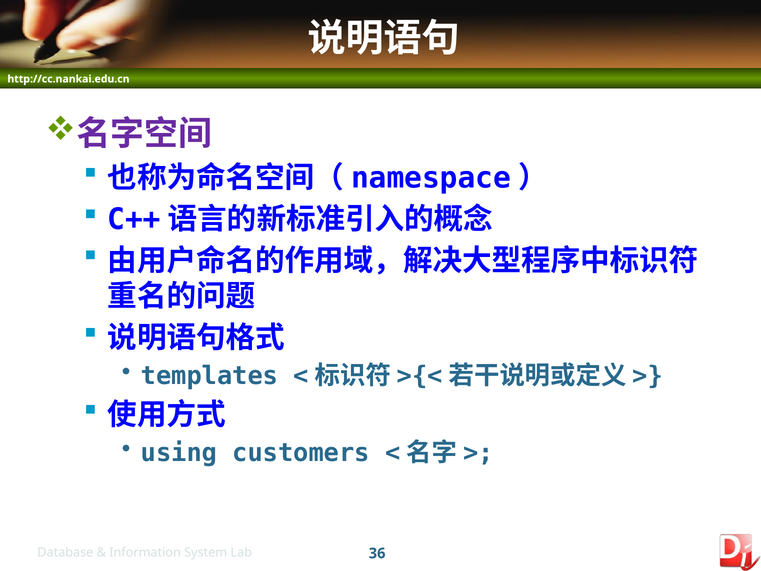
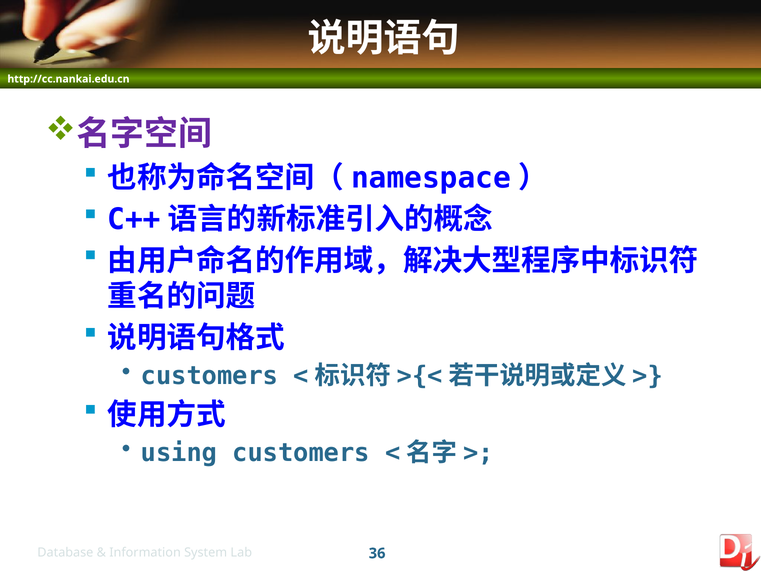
templates at (209, 376): templates -> customers
